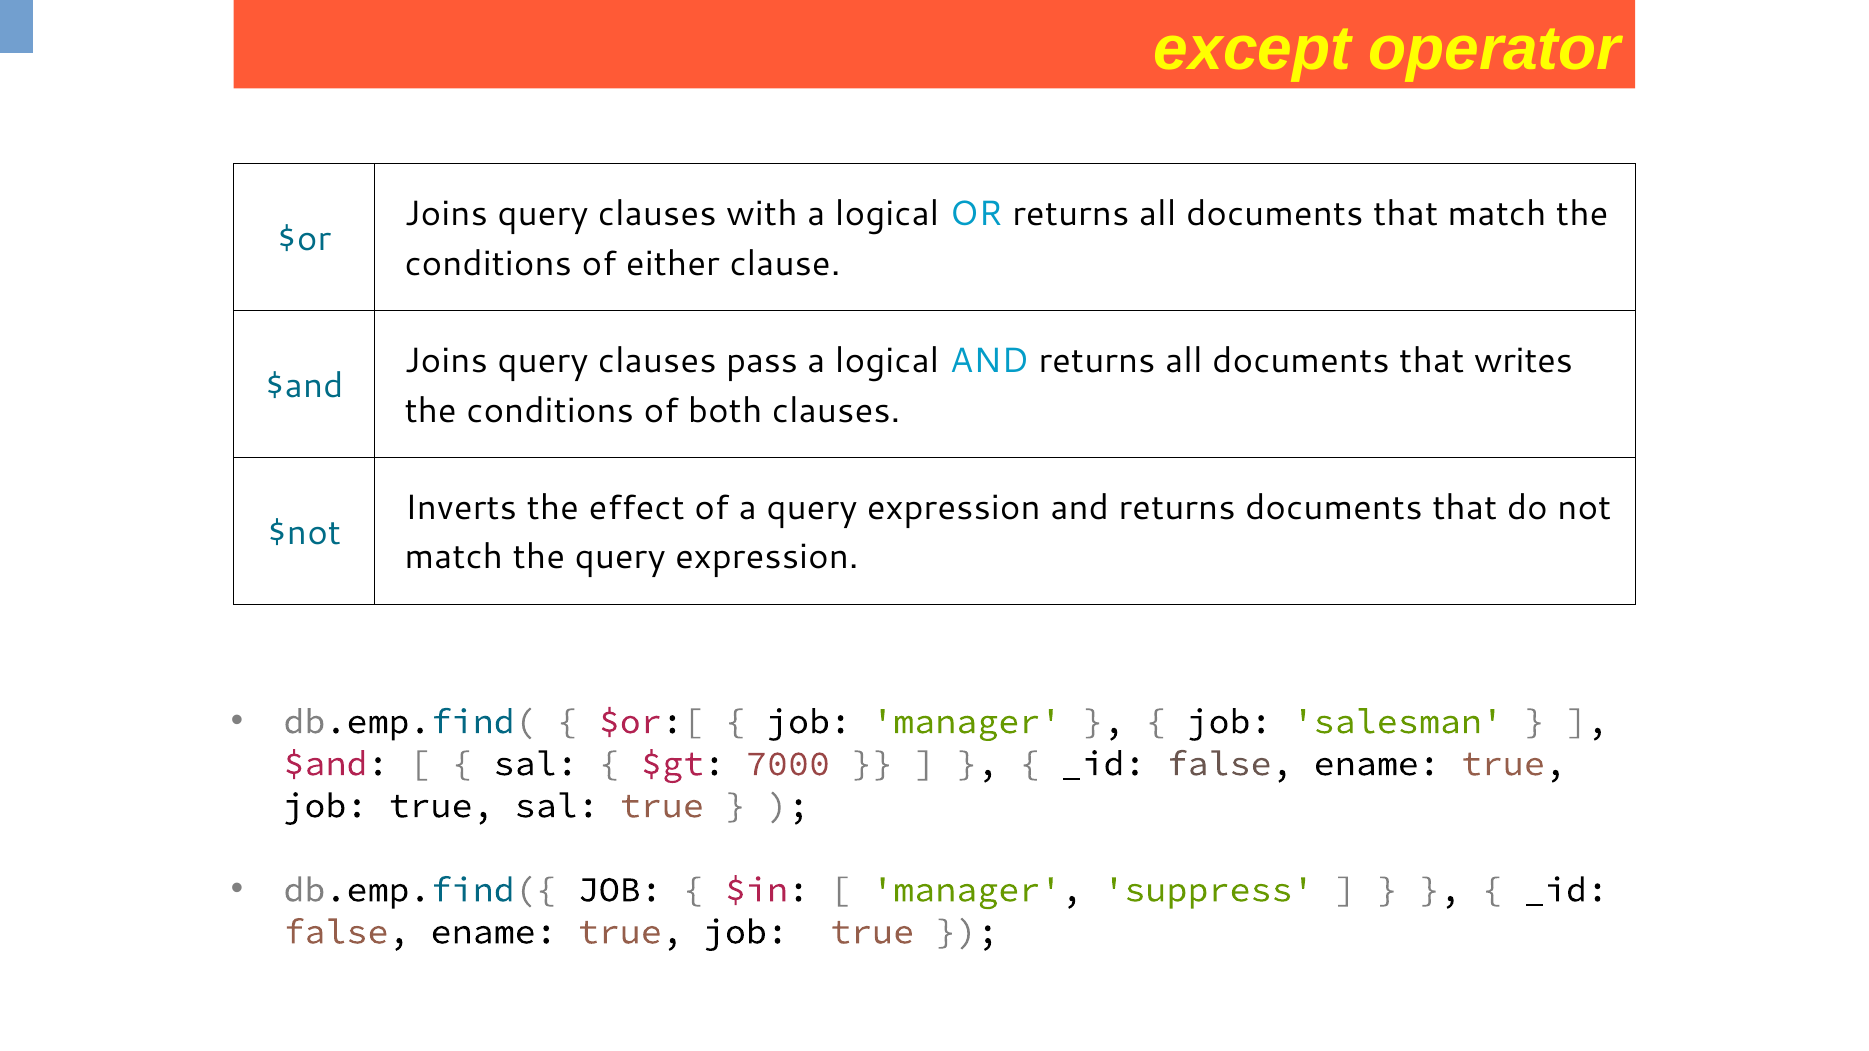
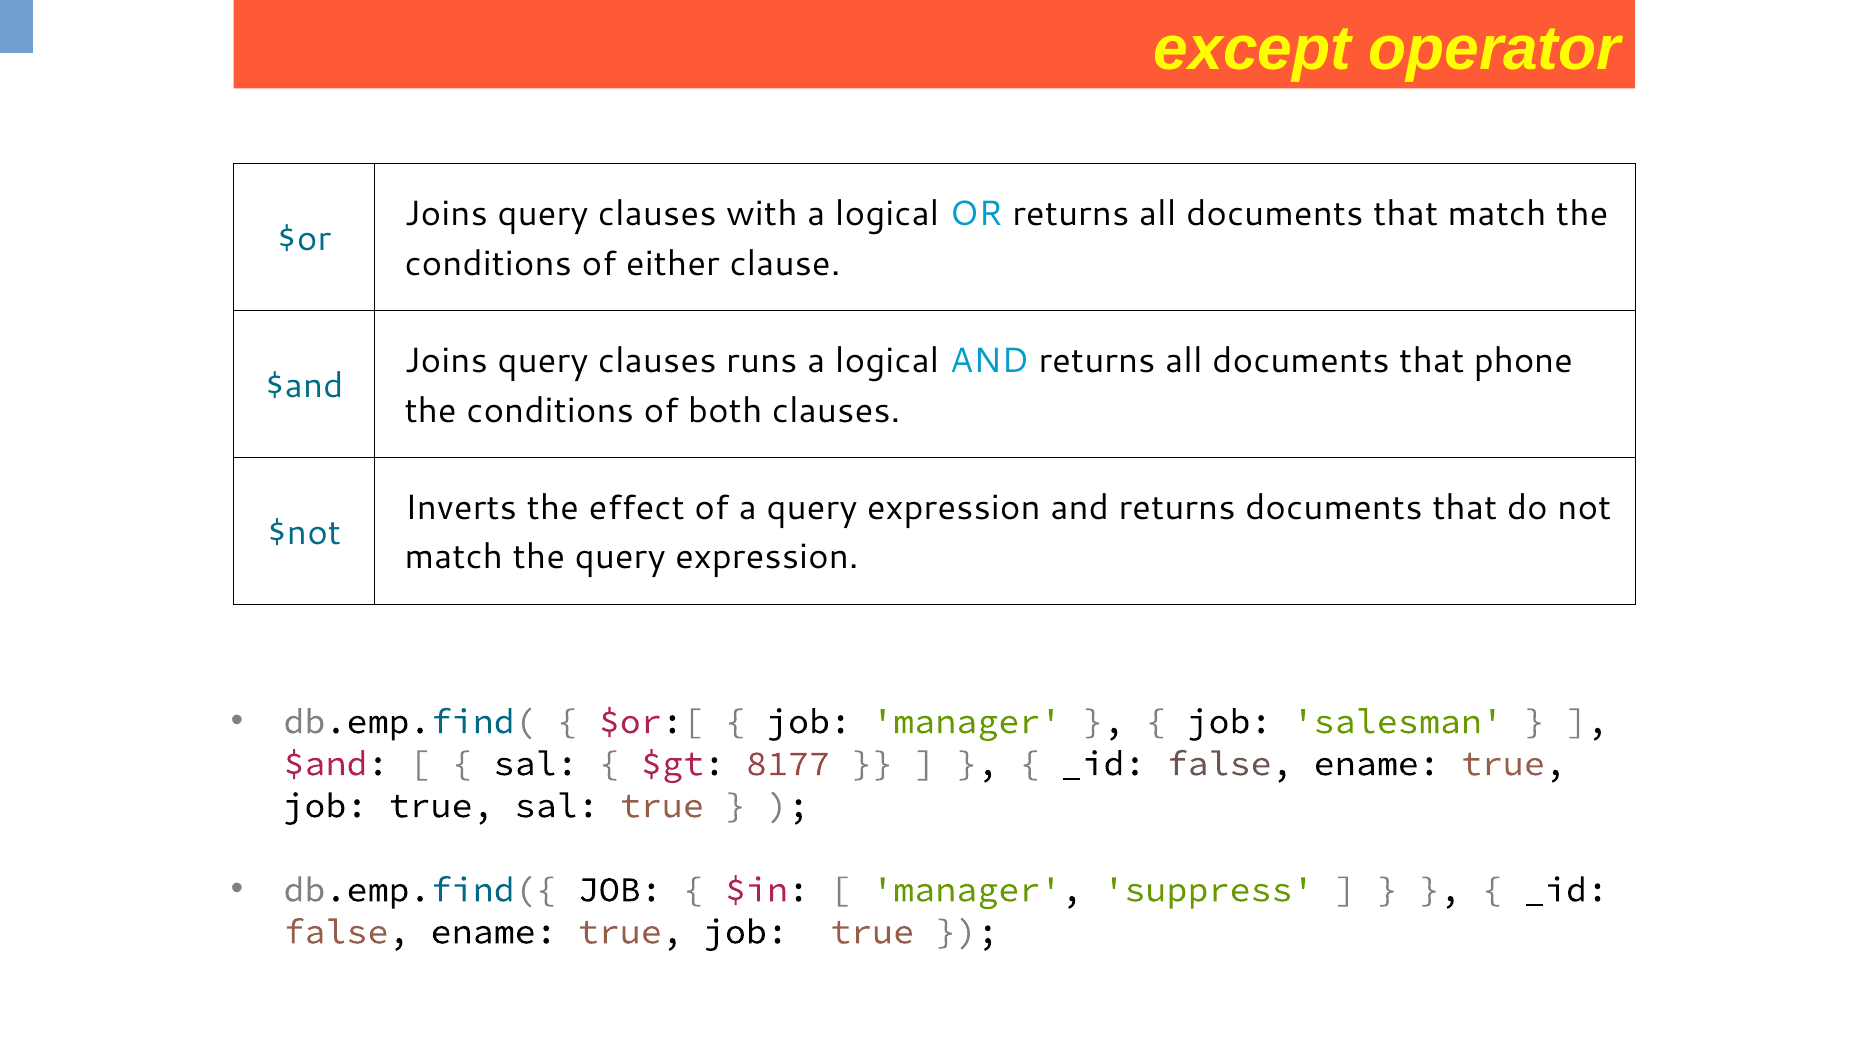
pass: pass -> runs
writes: writes -> phone
7000: 7000 -> 8177
